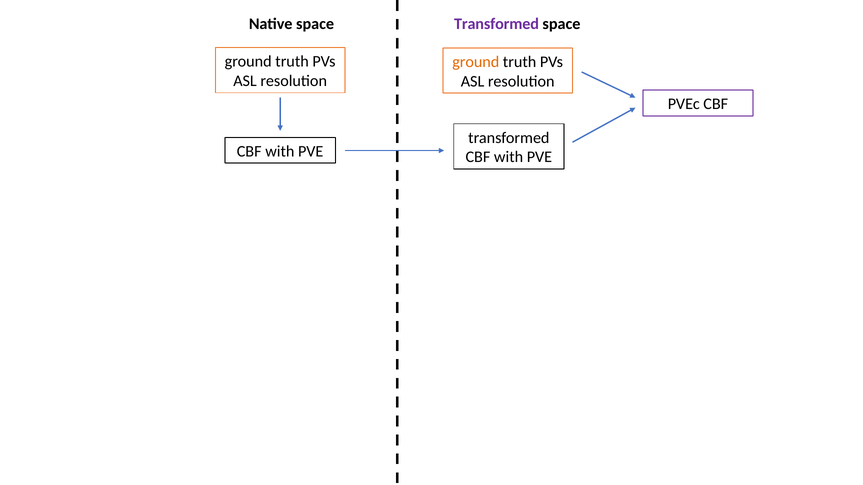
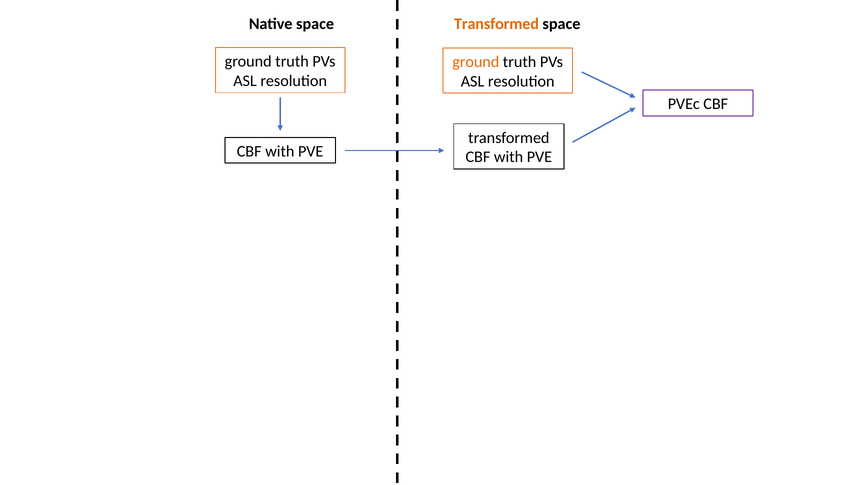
Transformed at (497, 24) colour: purple -> orange
